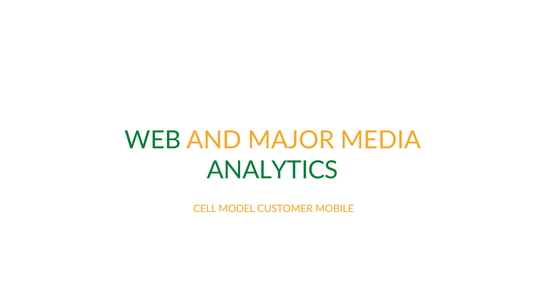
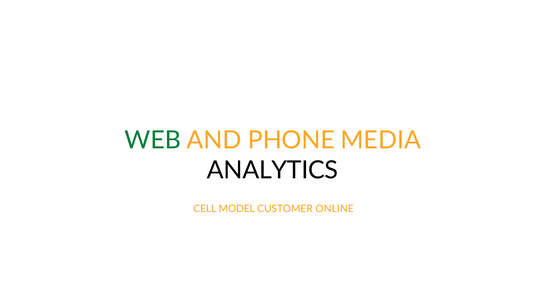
MAJOR: MAJOR -> PHONE
ANALYTICS colour: green -> black
MOBILE: MOBILE -> ONLINE
